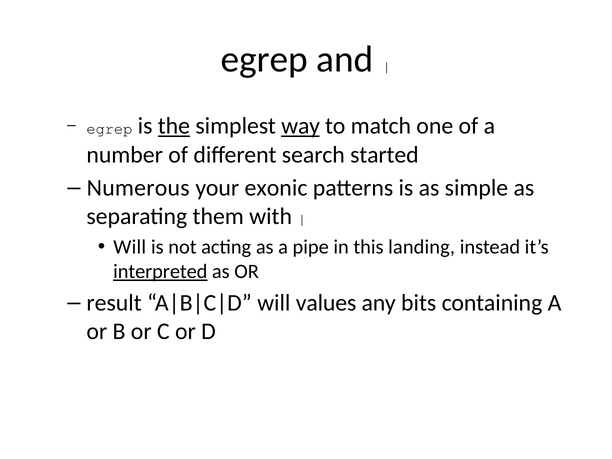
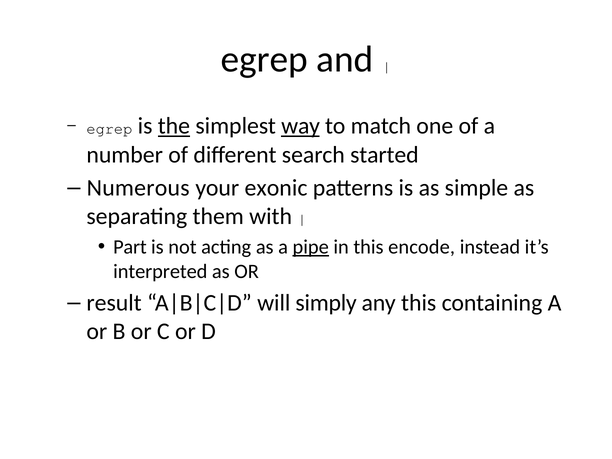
Will at (130, 247): Will -> Part
pipe underline: none -> present
landing: landing -> encode
interpreted underline: present -> none
values: values -> simply
any bits: bits -> this
